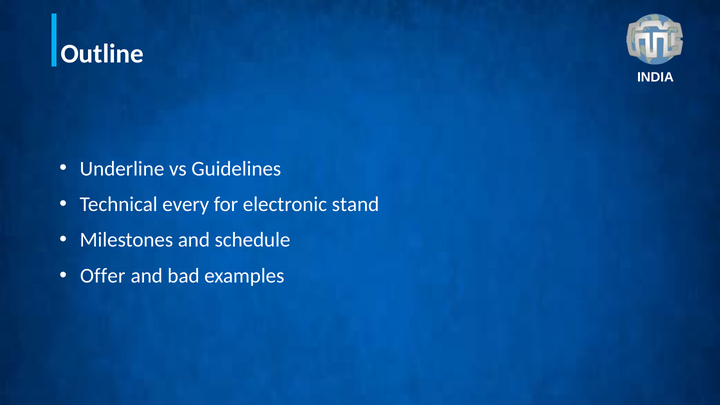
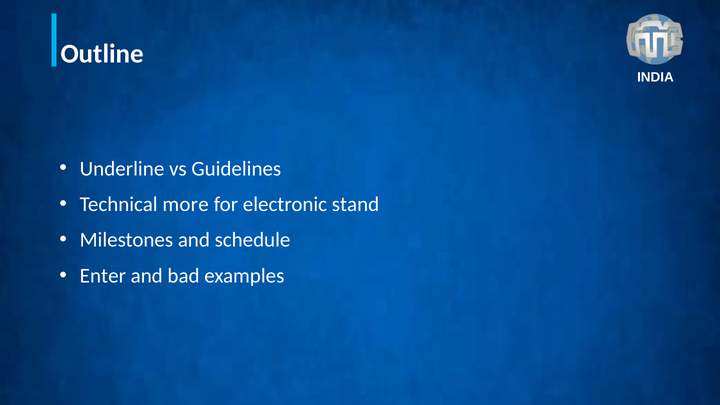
every: every -> more
Offer: Offer -> Enter
